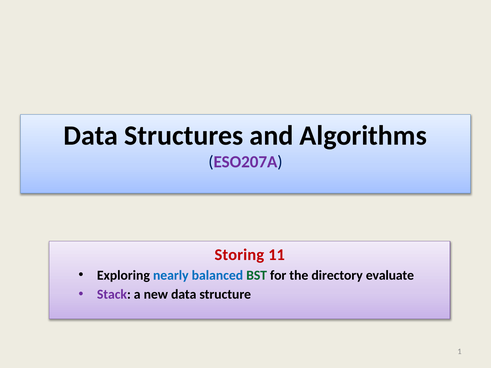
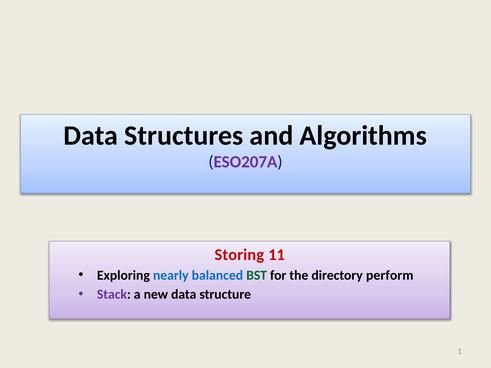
evaluate: evaluate -> perform
